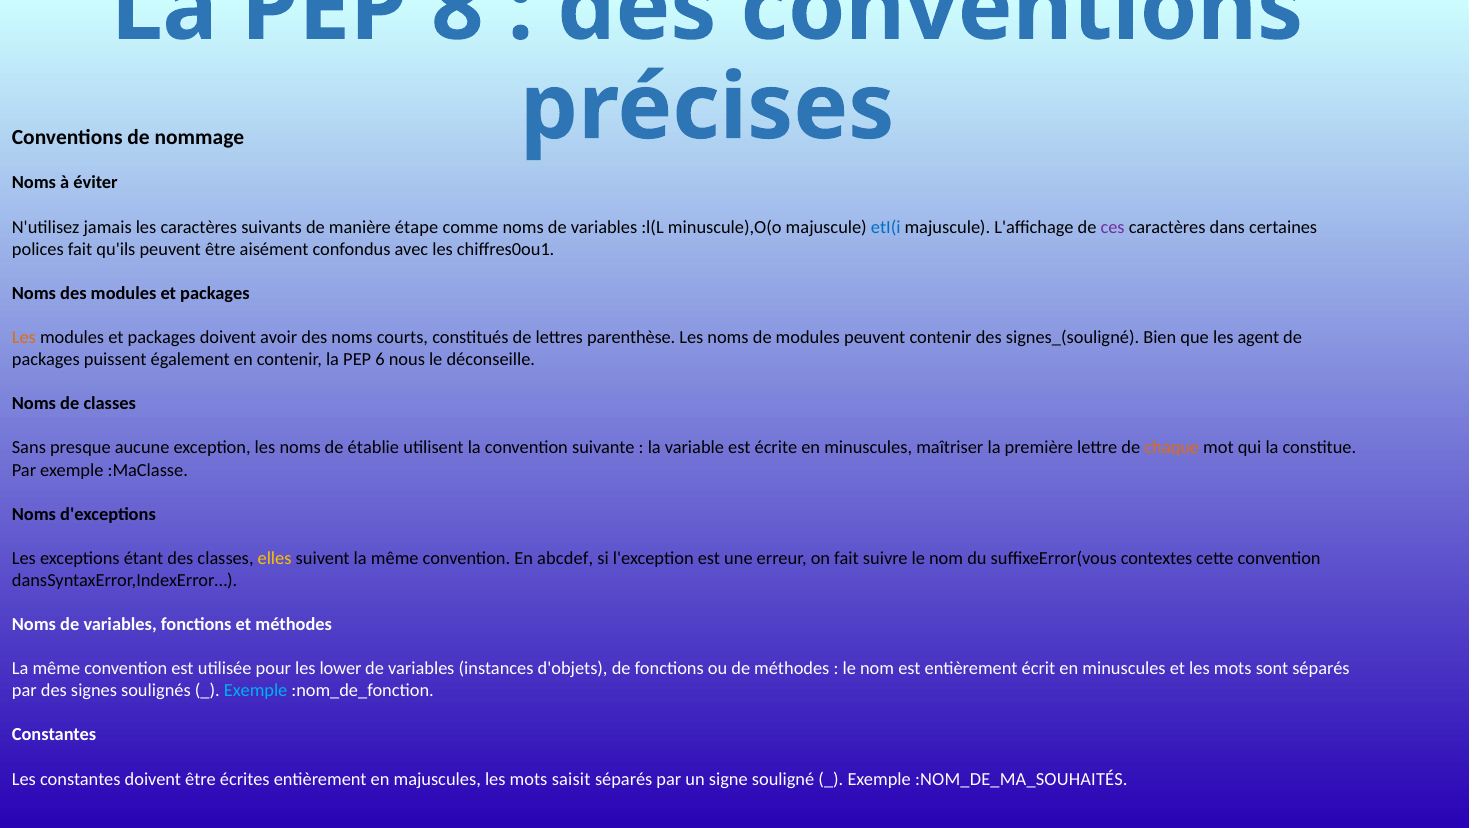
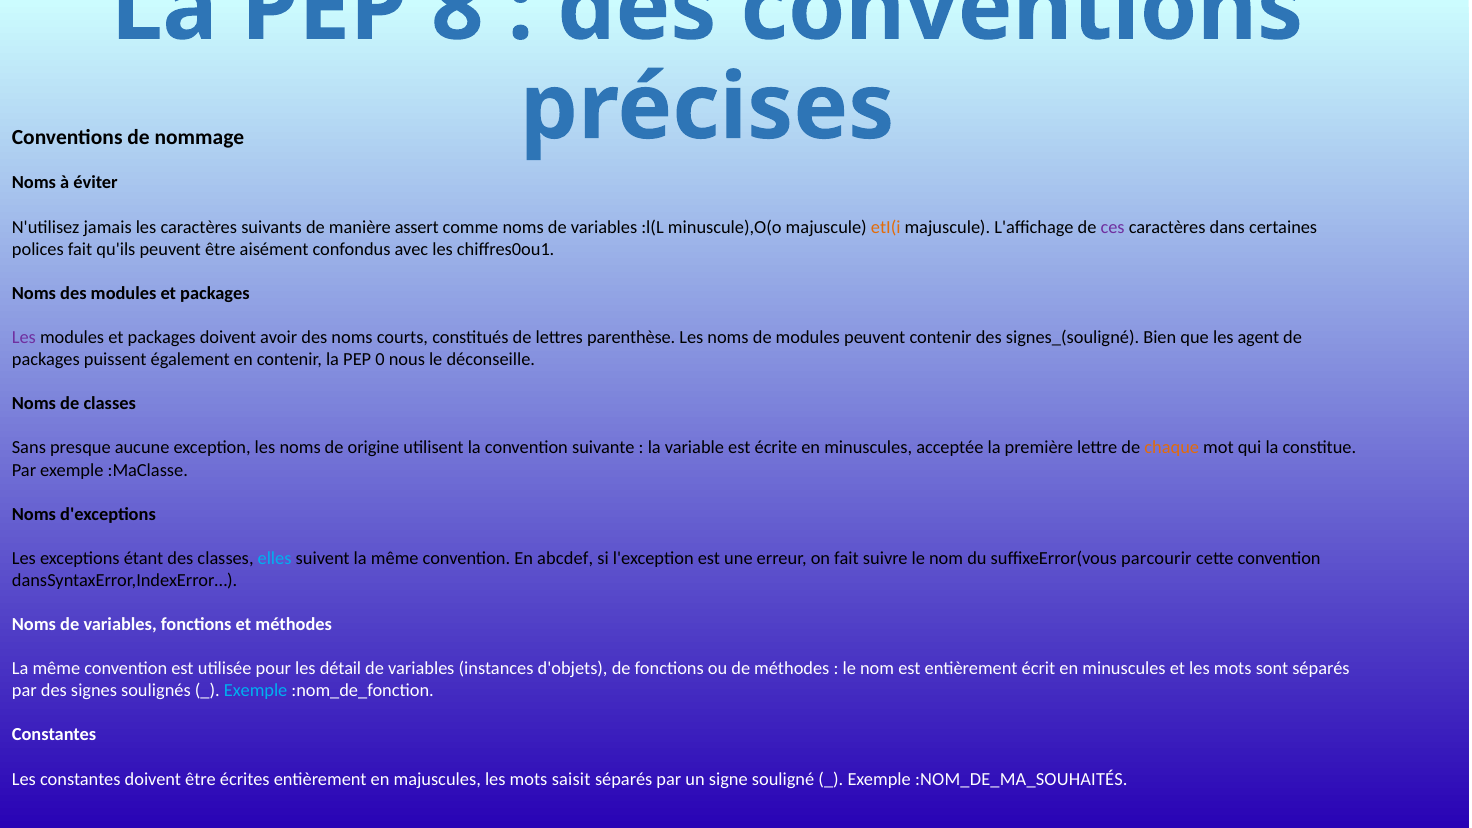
étape: étape -> assert
etI(i colour: blue -> orange
Les at (24, 337) colour: orange -> purple
6: 6 -> 0
établie: établie -> origine
maîtriser: maîtriser -> acceptée
elles colour: yellow -> light blue
contextes: contextes -> parcourir
lower: lower -> détail
